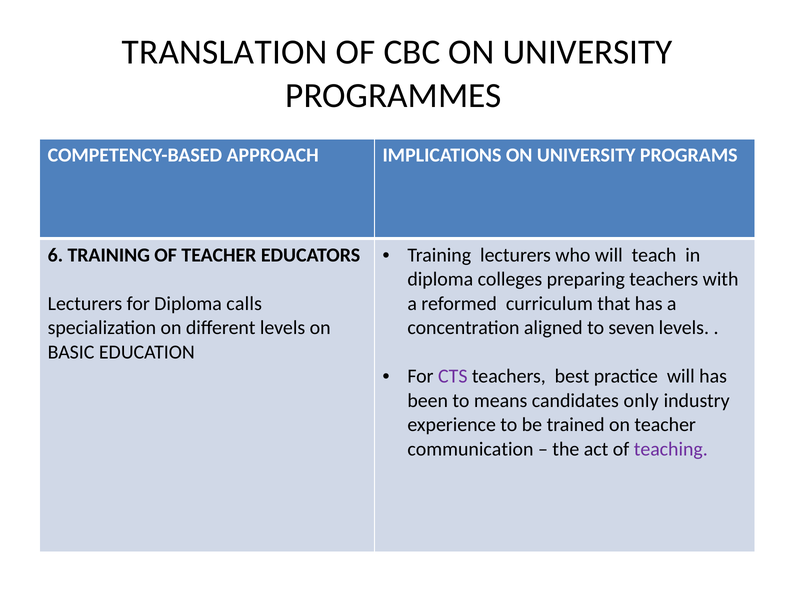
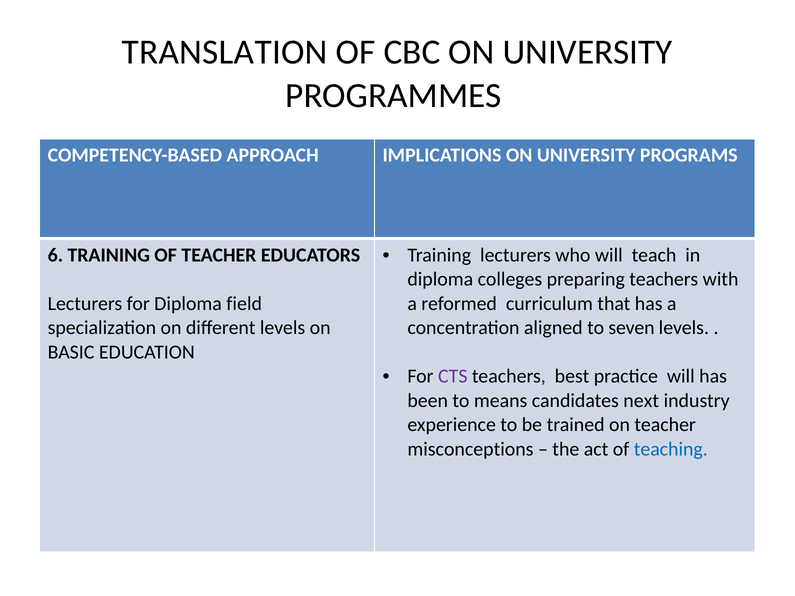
calls: calls -> field
only: only -> next
communication: communication -> misconceptions
teaching colour: purple -> blue
